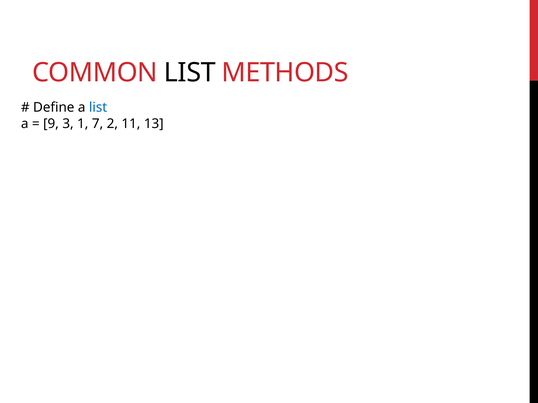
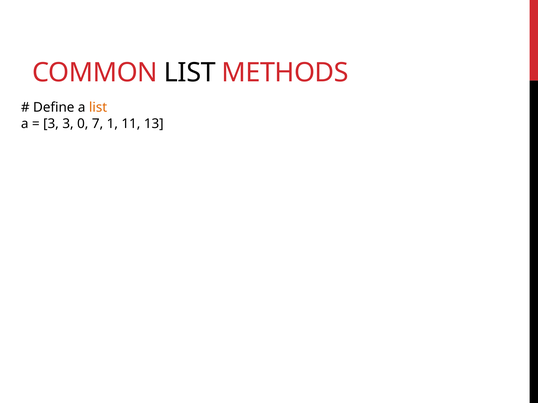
list at (98, 108) colour: blue -> orange
9 at (51, 124): 9 -> 3
1: 1 -> 0
2: 2 -> 1
